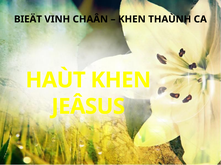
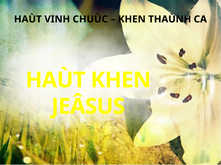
BIEÄT at (28, 19): BIEÄT -> HAÙT
CHAÂN: CHAÂN -> CHUÙC
